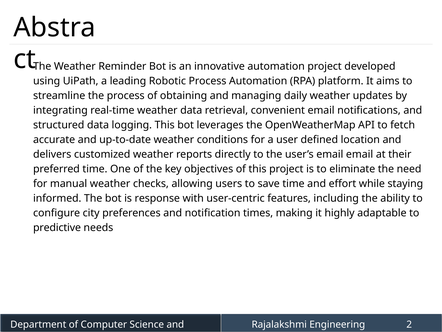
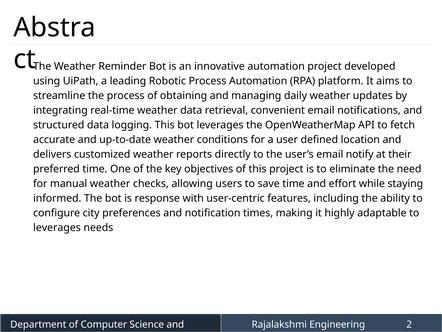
email email: email -> notify
predictive at (57, 227): predictive -> leverages
